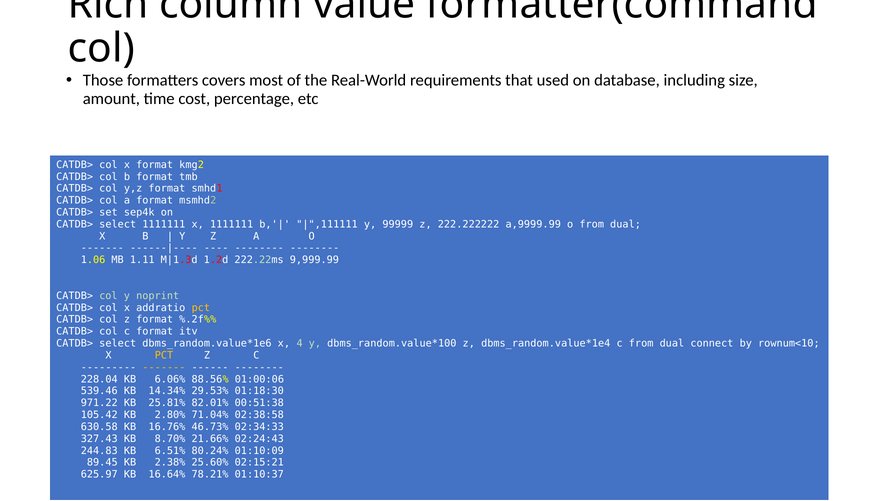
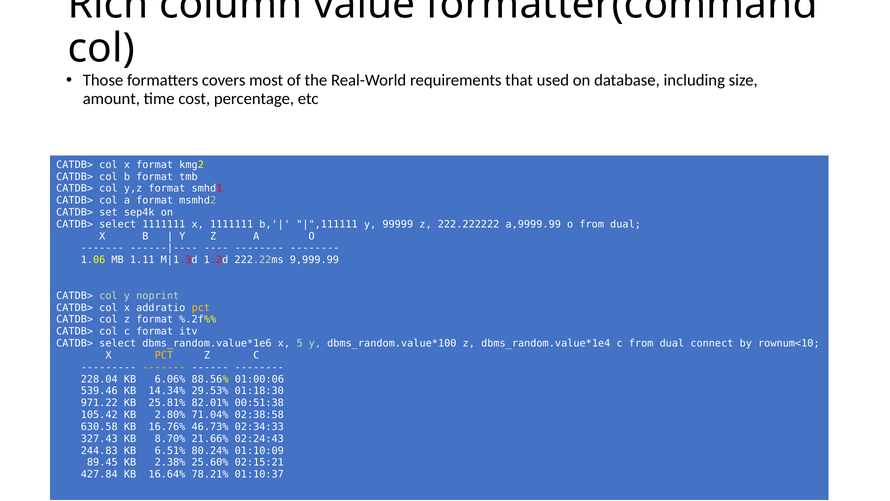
4: 4 -> 5
625.97: 625.97 -> 427.84
